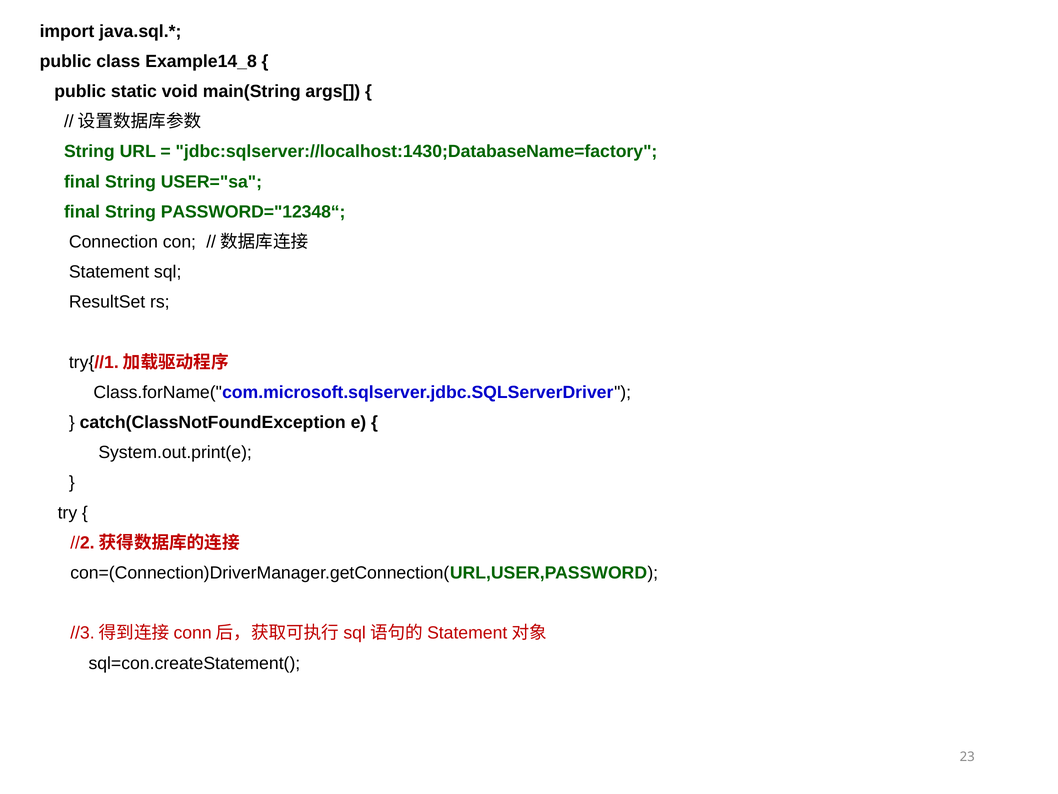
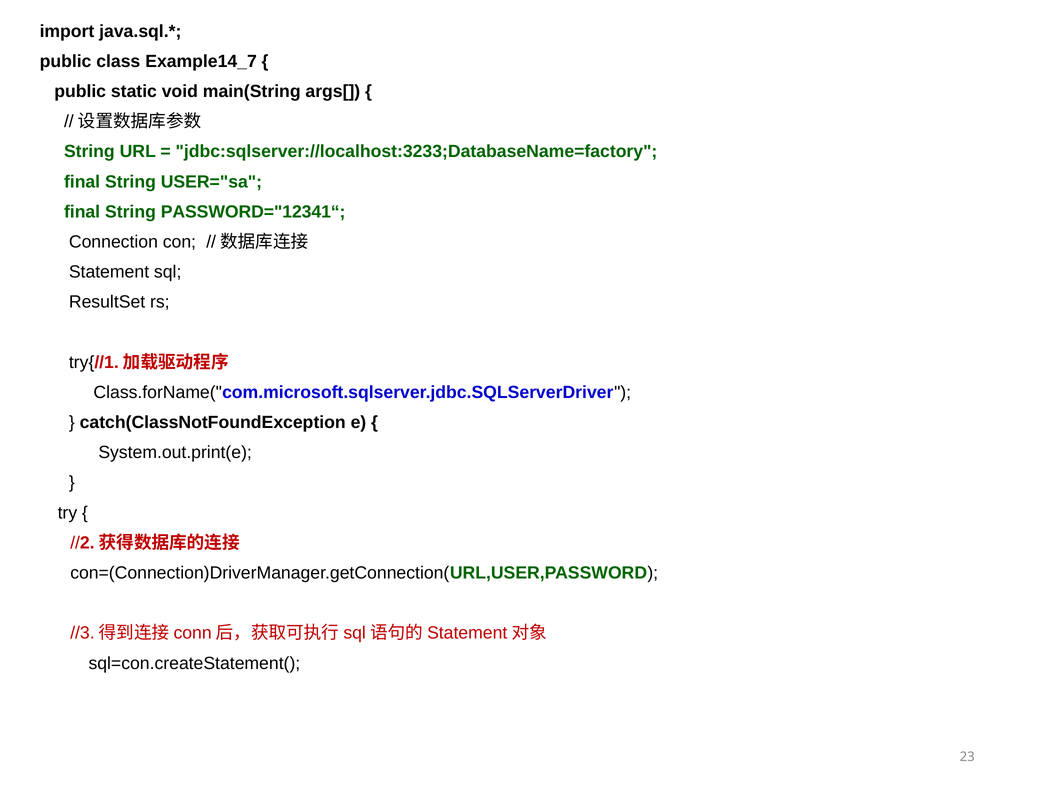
Example14_8: Example14_8 -> Example14_7
jdbc:sqlserver://localhost:1430;DatabaseName=factory: jdbc:sqlserver://localhost:1430;DatabaseName=factory -> jdbc:sqlserver://localhost:3233;DatabaseName=factory
PASSWORD="12348“: PASSWORD="12348“ -> PASSWORD="12341“
